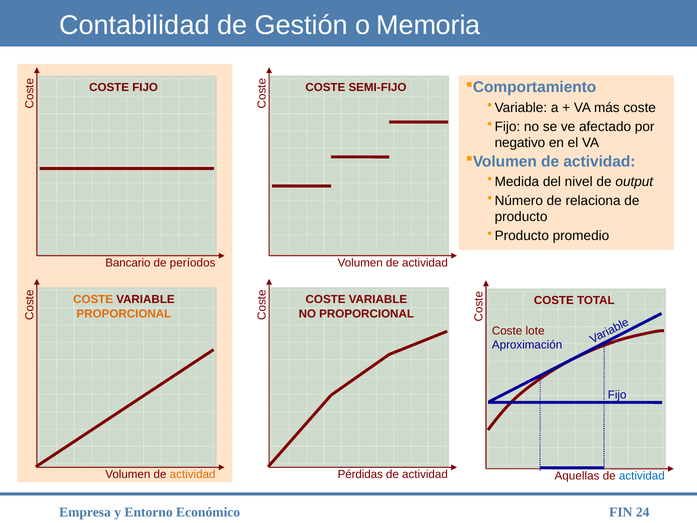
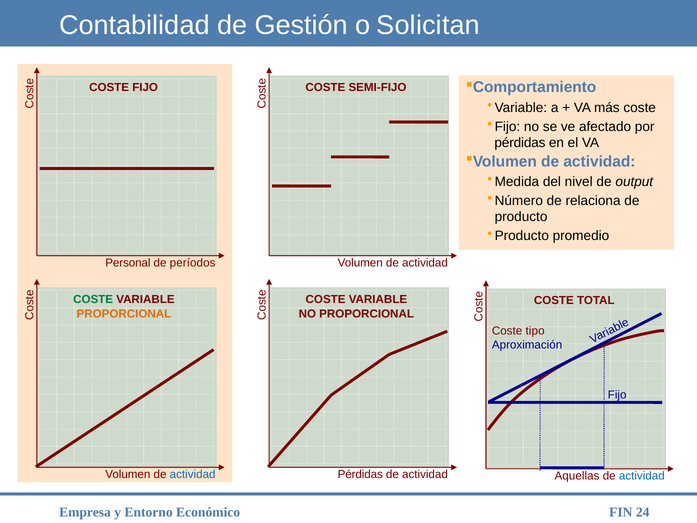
Memoria: Memoria -> Solicitan
negativo at (520, 143): negativo -> pérdidas
Bancario: Bancario -> Personal
COSTE at (93, 299) colour: orange -> green
lote: lote -> tipo
actividad at (193, 474) colour: orange -> blue
